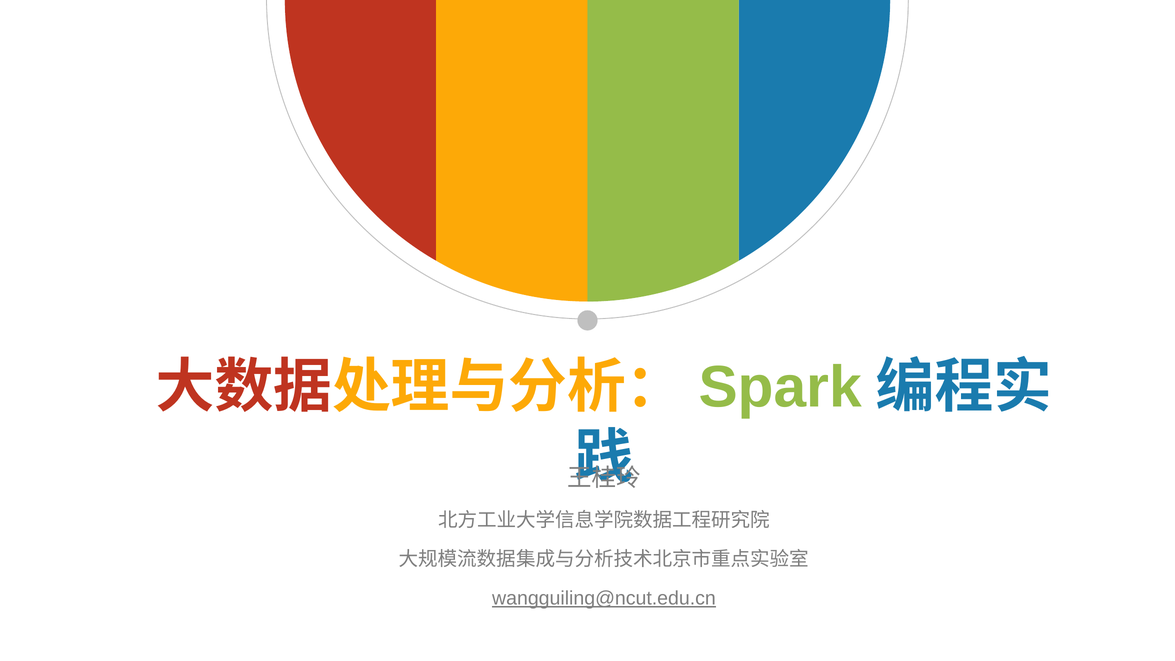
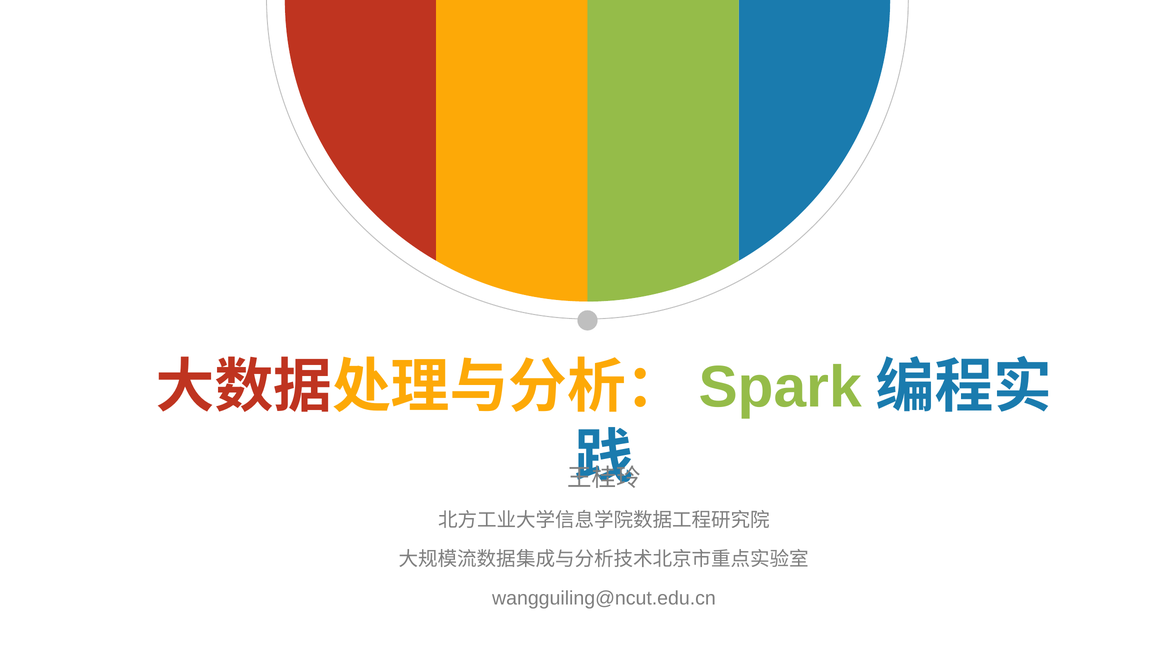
wangguiling@ncut.edu.cn underline: present -> none
